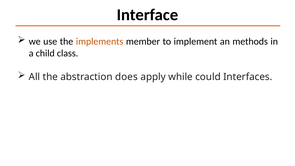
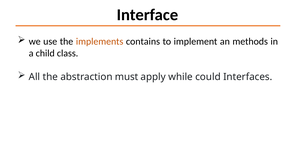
member: member -> contains
does: does -> must
